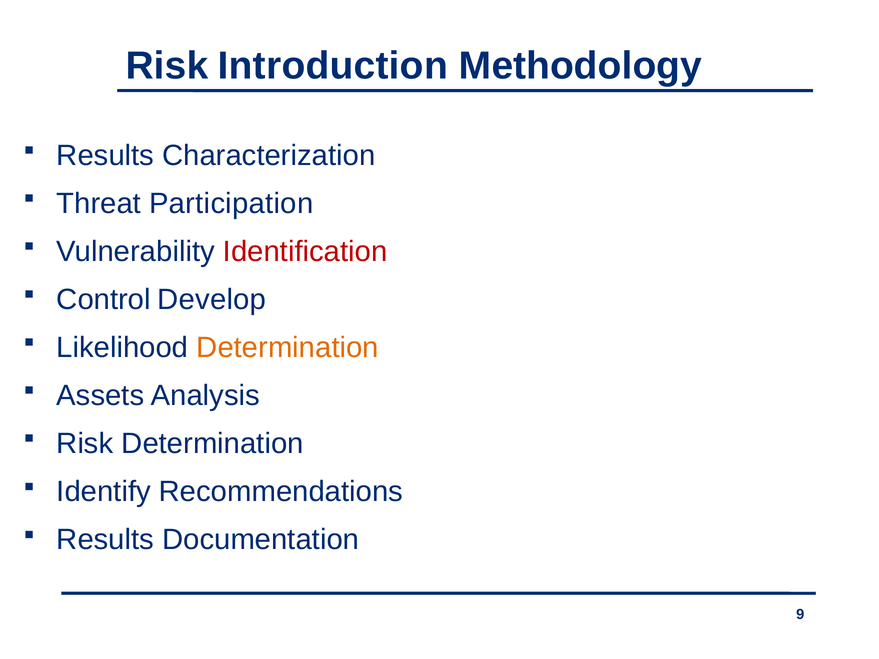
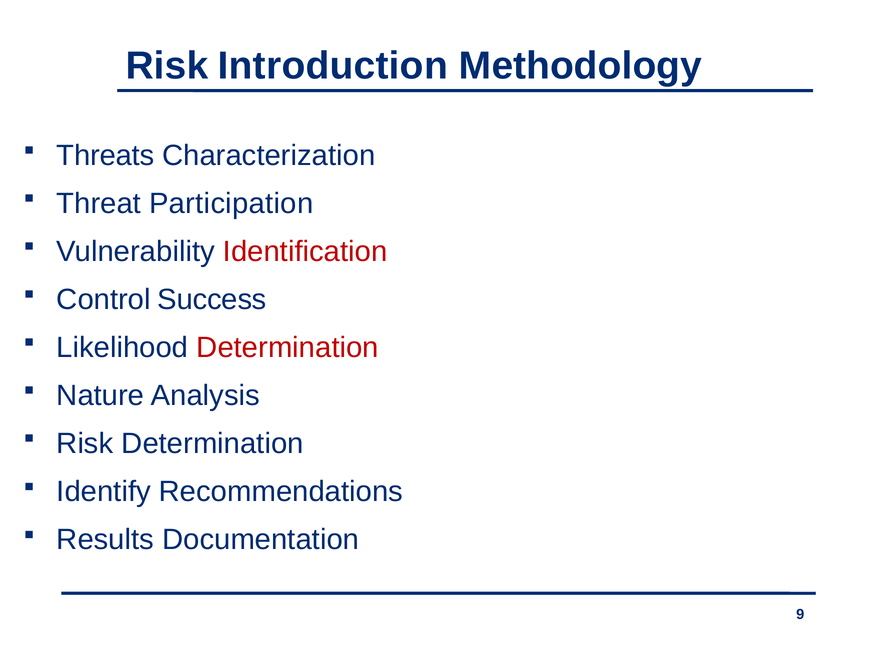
Results at (105, 156): Results -> Threats
Develop: Develop -> Success
Determination at (288, 348) colour: orange -> red
Assets: Assets -> Nature
